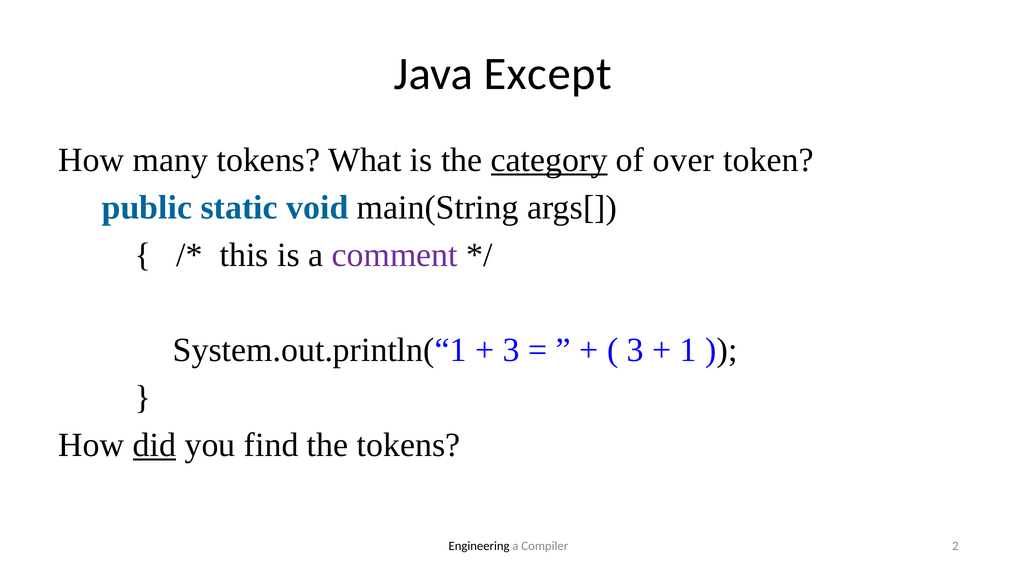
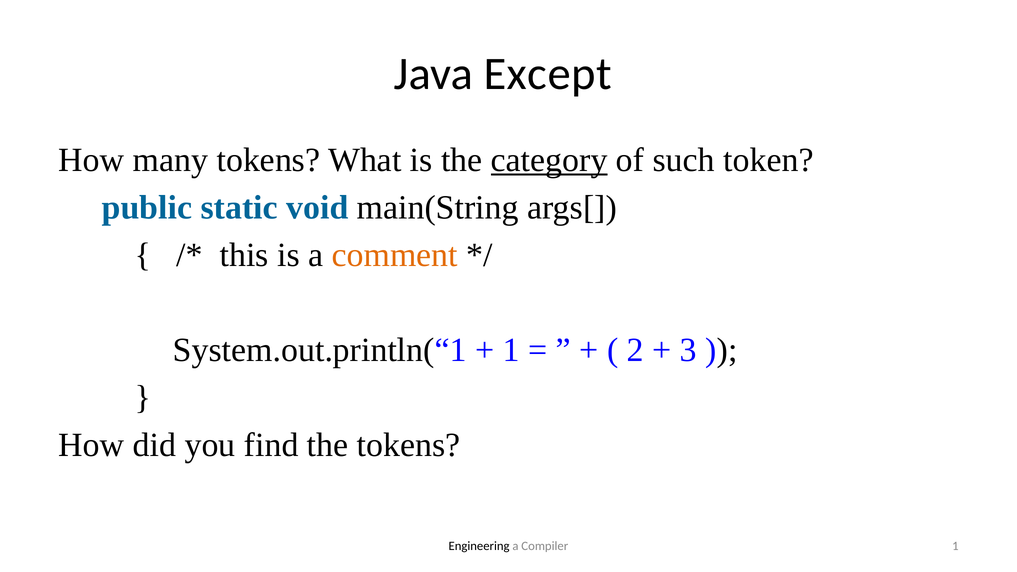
over: over -> such
comment colour: purple -> orange
3 at (511, 350): 3 -> 1
3 at (635, 350): 3 -> 2
1: 1 -> 3
did underline: present -> none
Compiler 2: 2 -> 1
